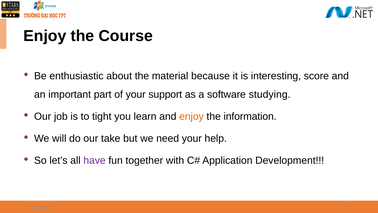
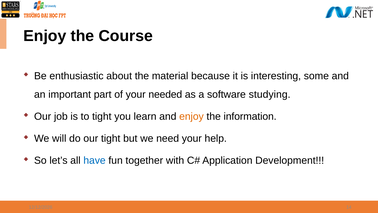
score: score -> some
support: support -> needed
our take: take -> tight
have colour: purple -> blue
